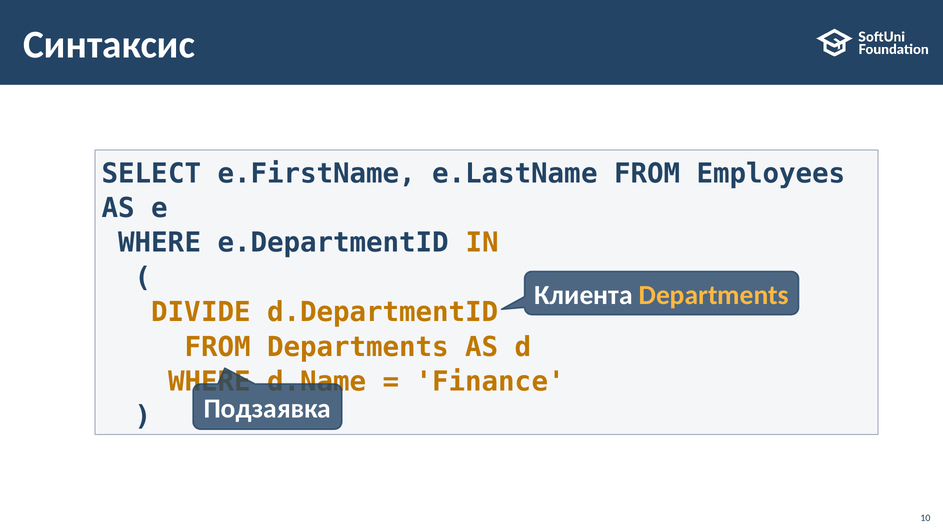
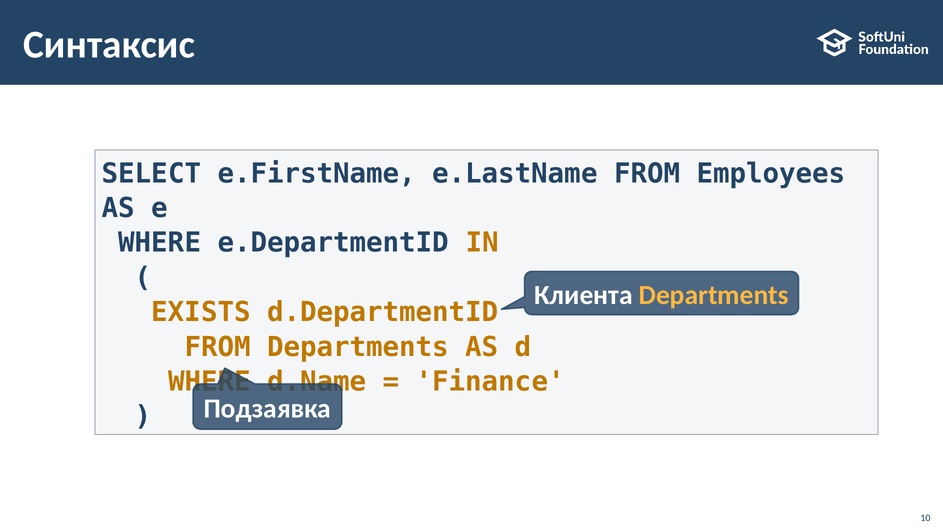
DIVIDE: DIVIDE -> EXISTS
